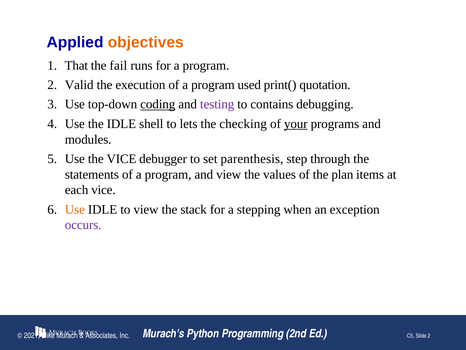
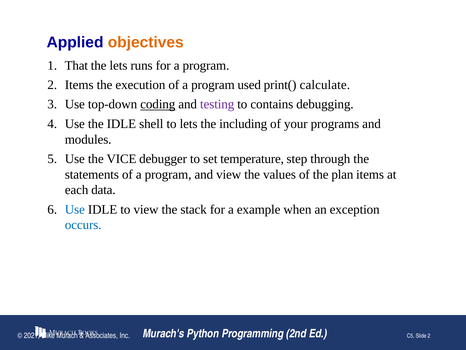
the fail: fail -> lets
2 Valid: Valid -> Items
quotation: quotation -> calculate
checking: checking -> including
your underline: present -> none
parenthesis: parenthesis -> temperature
each vice: vice -> data
Use at (75, 209) colour: orange -> blue
stepping: stepping -> example
occurs colour: purple -> blue
